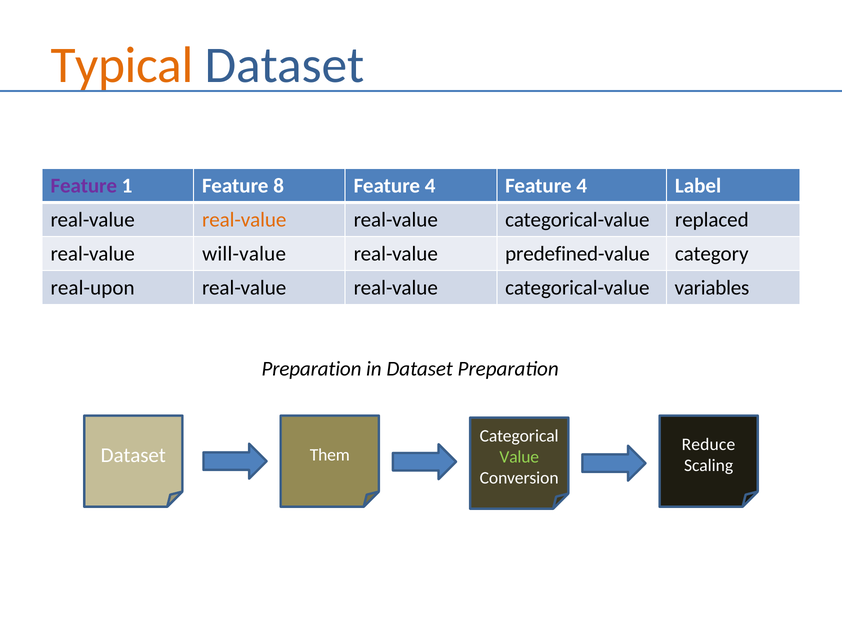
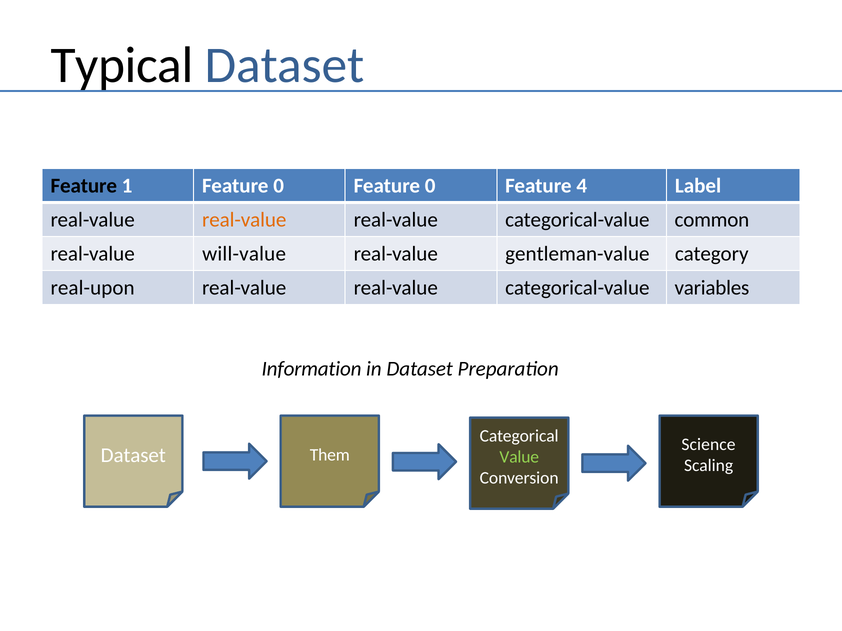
Typical colour: orange -> black
Feature at (84, 186) colour: purple -> black
1 Feature 8: 8 -> 0
4 at (430, 186): 4 -> 0
replaced: replaced -> common
predefined-value: predefined-value -> gentleman-value
Preparation at (312, 369): Preparation -> Information
Reduce: Reduce -> Science
